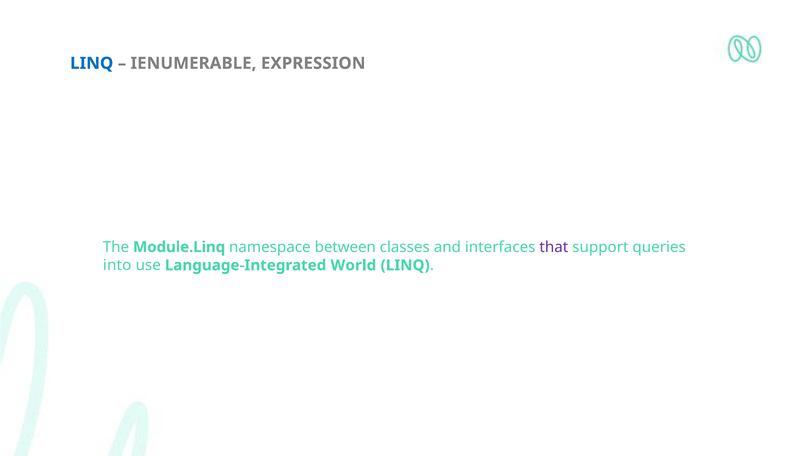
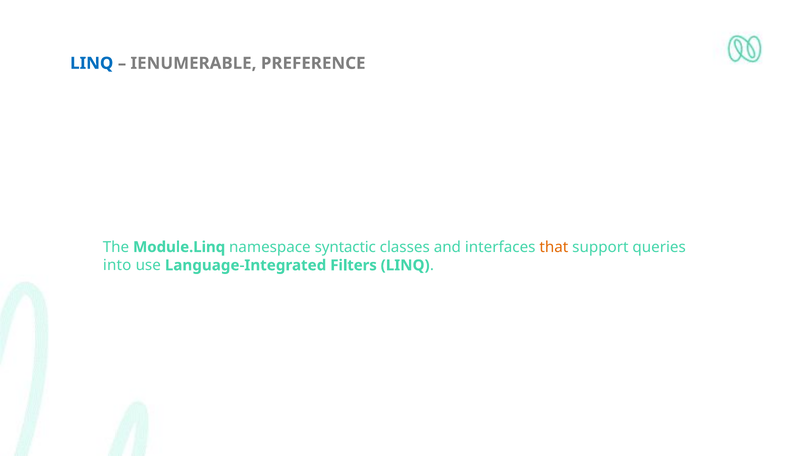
EXPRESSION: EXPRESSION -> PREFERENCE
between: between -> syntactic
that colour: purple -> orange
World: World -> Filters
